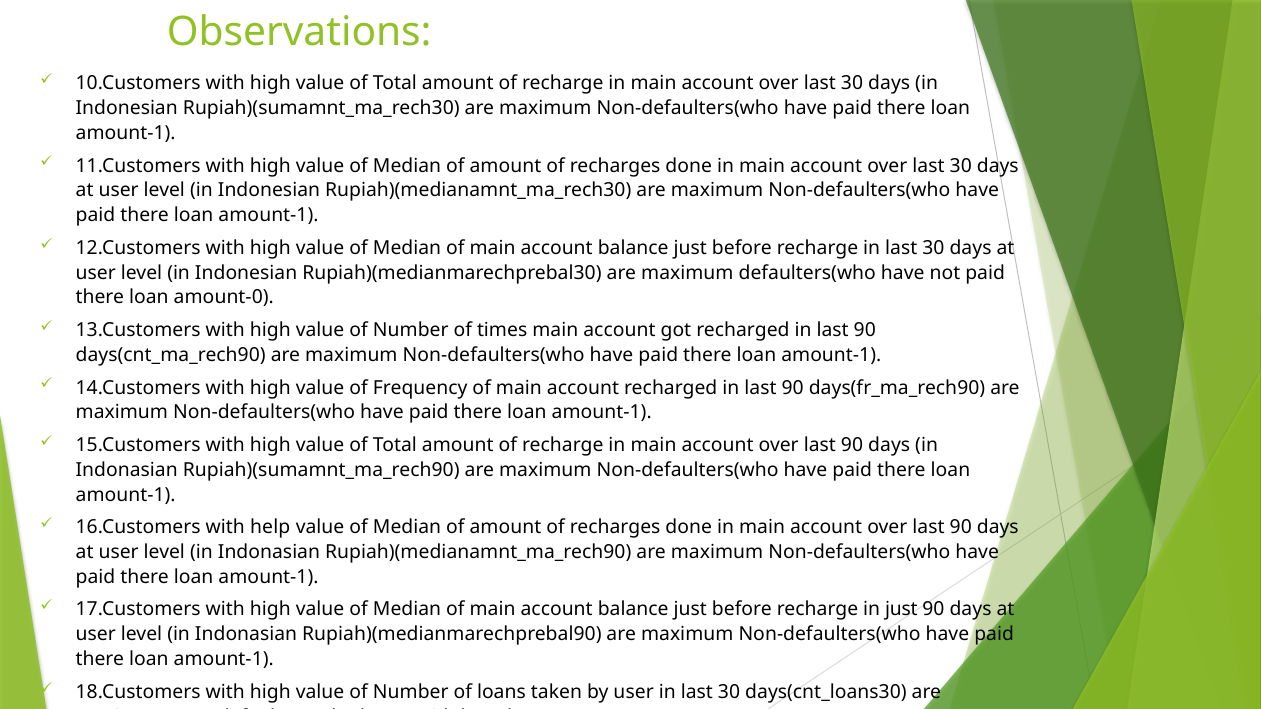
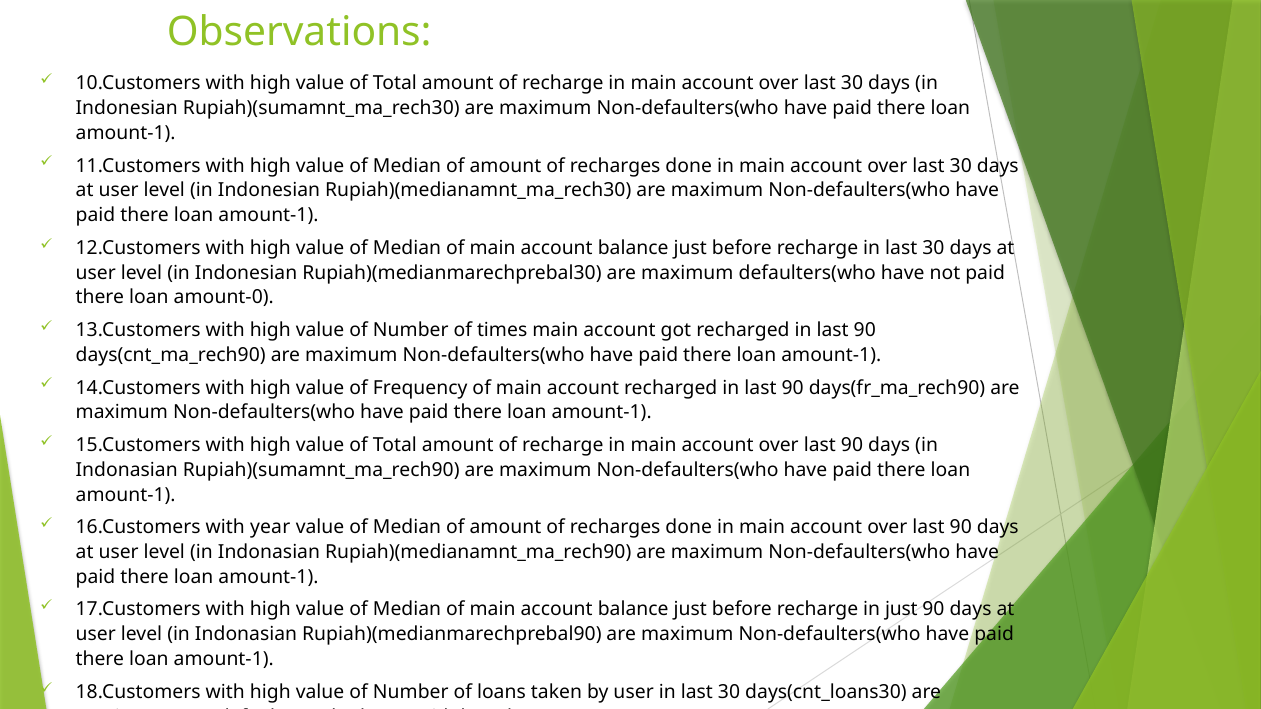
help: help -> year
